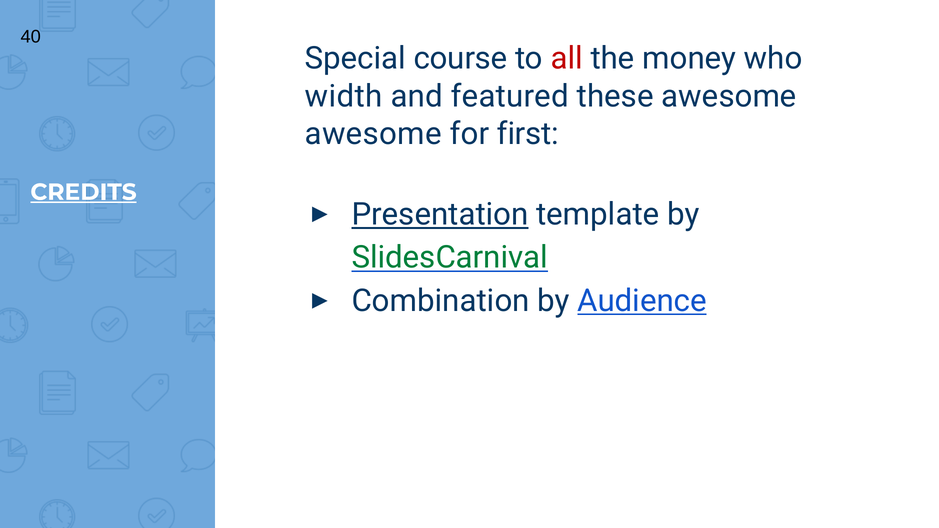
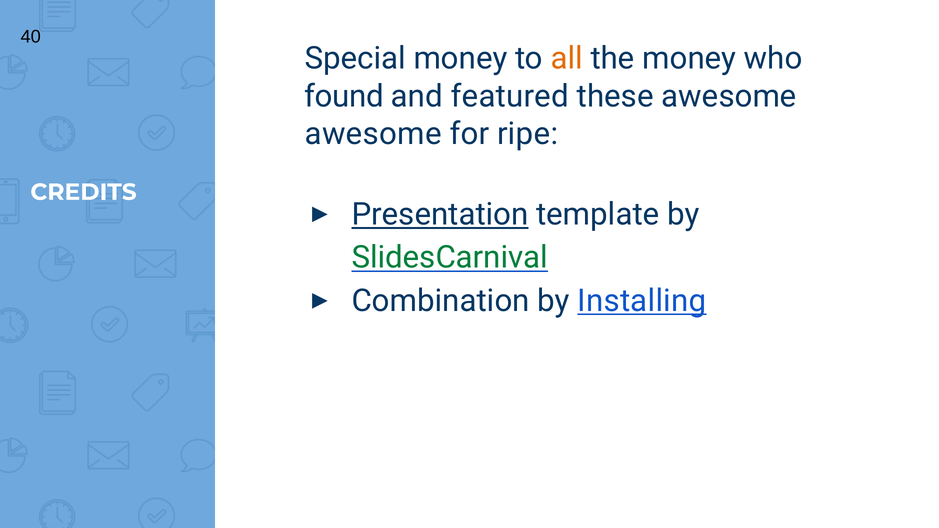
Special course: course -> money
all colour: red -> orange
width: width -> found
first: first -> ripe
CREDITS underline: present -> none
Audience: Audience -> Installing
